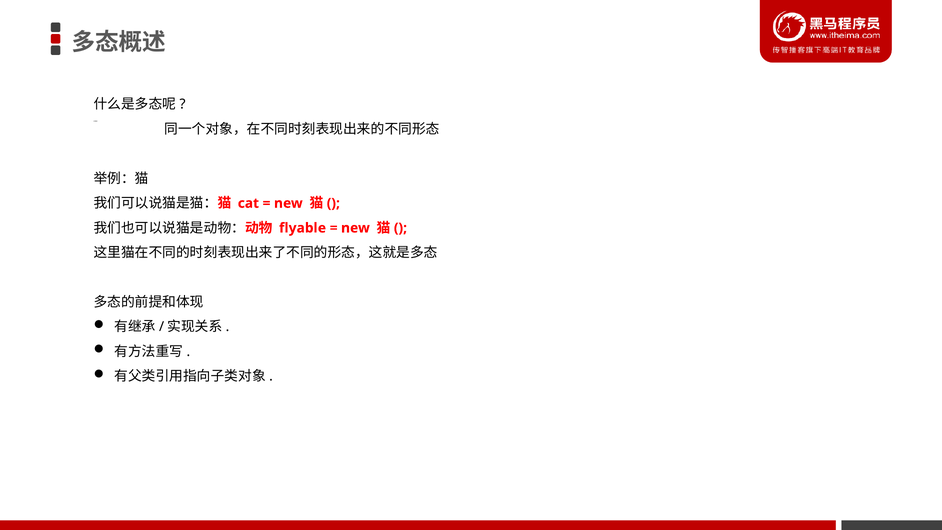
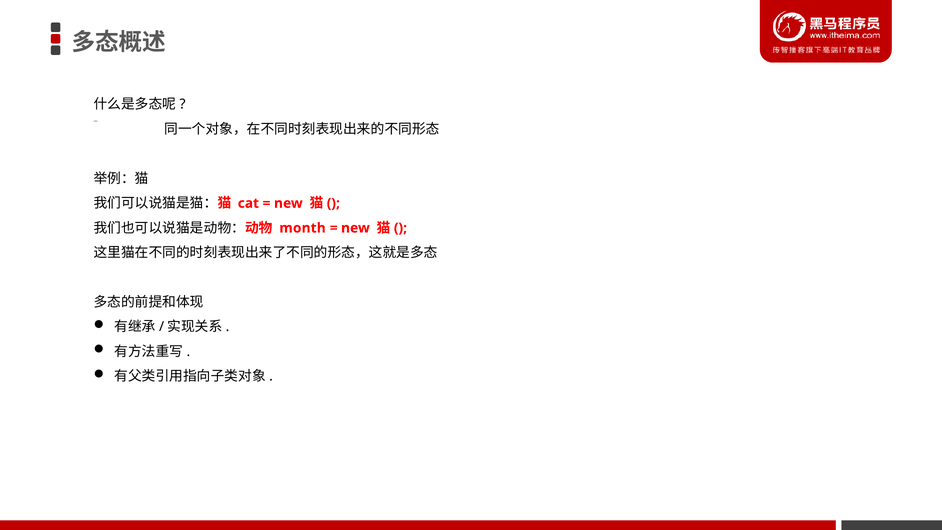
flyable: flyable -> month
